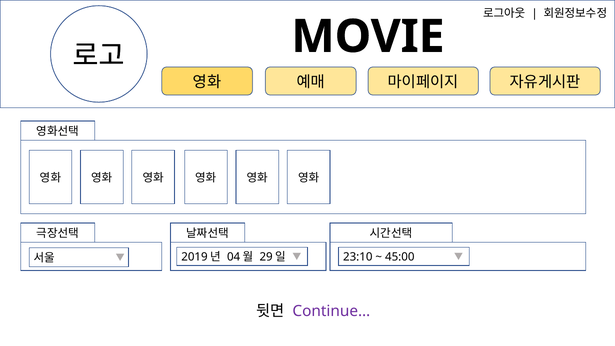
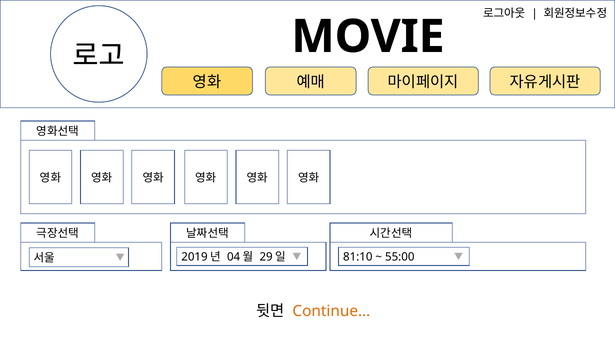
23:10: 23:10 -> 81:10
45:00: 45:00 -> 55:00
Continue… colour: purple -> orange
